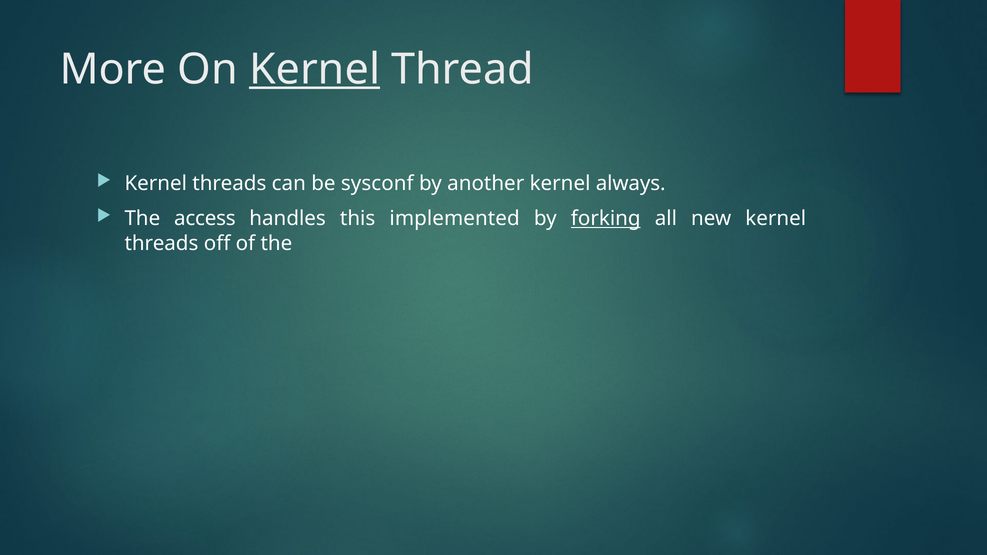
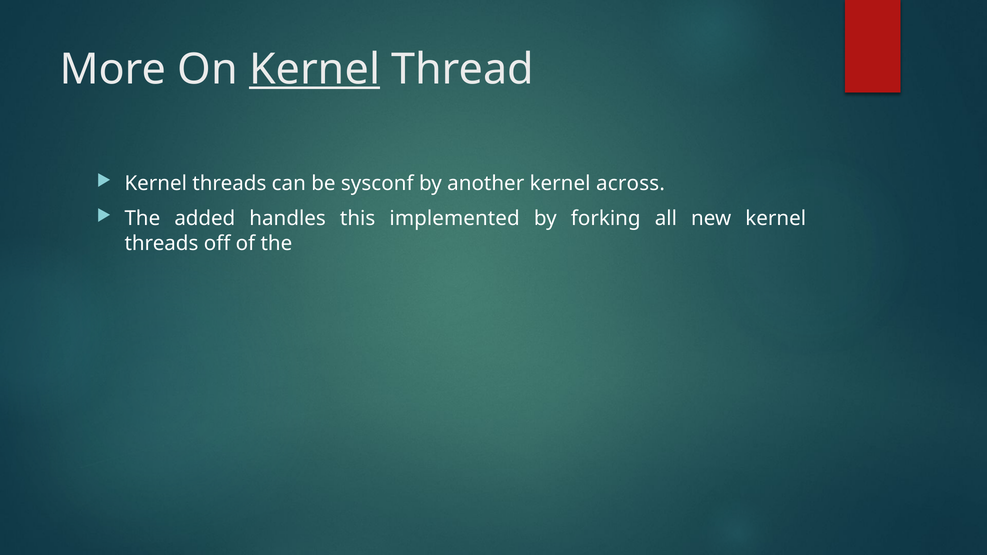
always: always -> across
access: access -> added
forking underline: present -> none
